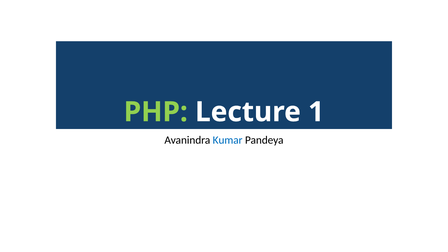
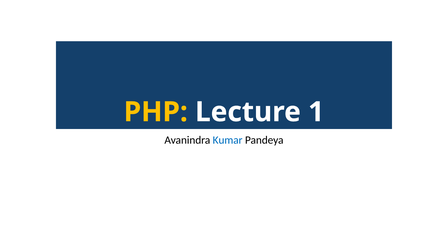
PHP colour: light green -> yellow
